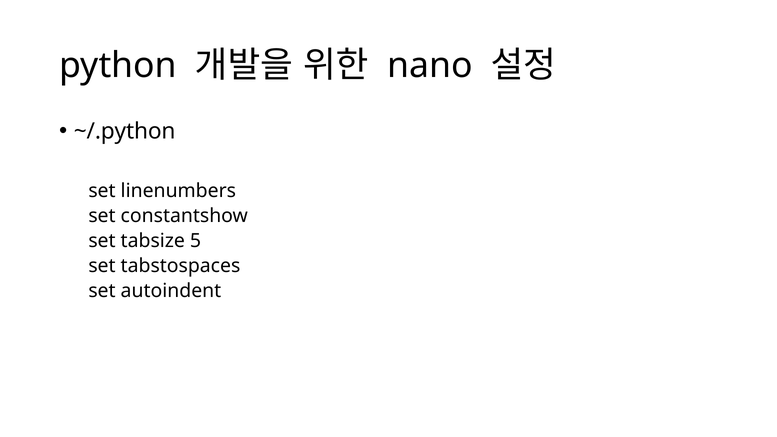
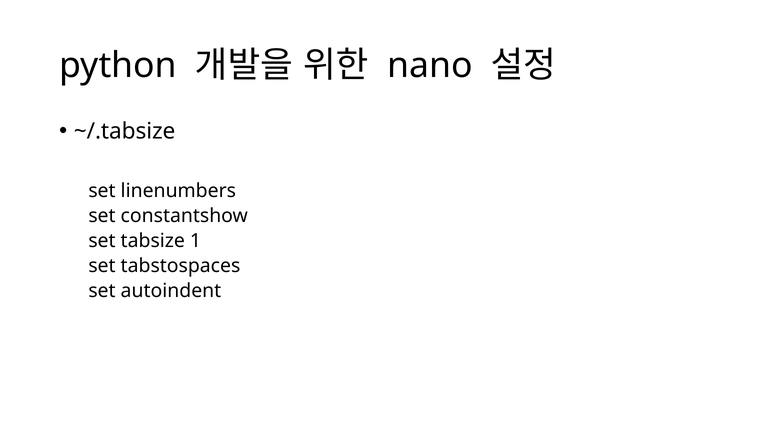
~/.python: ~/.python -> ~/.tabsize
5: 5 -> 1
